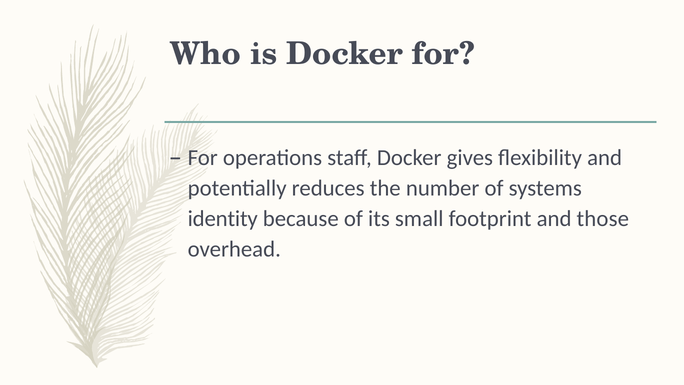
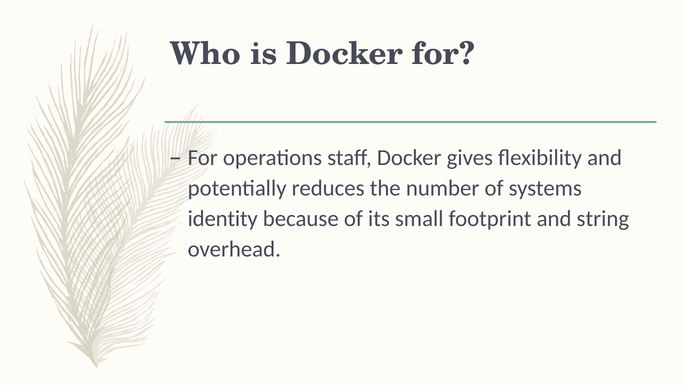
those: those -> string
